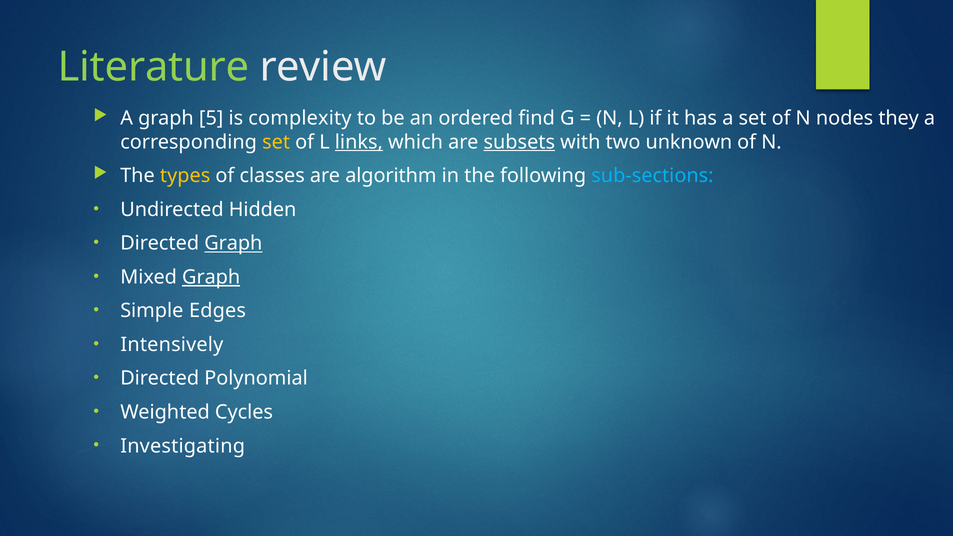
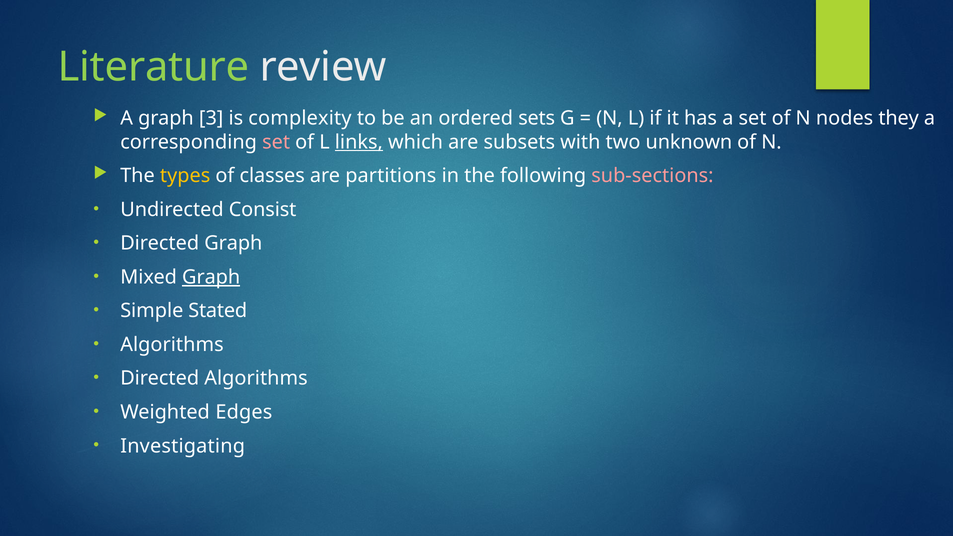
5: 5 -> 3
find: find -> sets
set at (276, 142) colour: yellow -> pink
subsets underline: present -> none
algorithm: algorithm -> partitions
sub-sections colour: light blue -> pink
Hidden: Hidden -> Consist
Graph at (233, 243) underline: present -> none
Edges: Edges -> Stated
Intensively at (172, 345): Intensively -> Algorithms
Directed Polynomial: Polynomial -> Algorithms
Cycles: Cycles -> Edges
